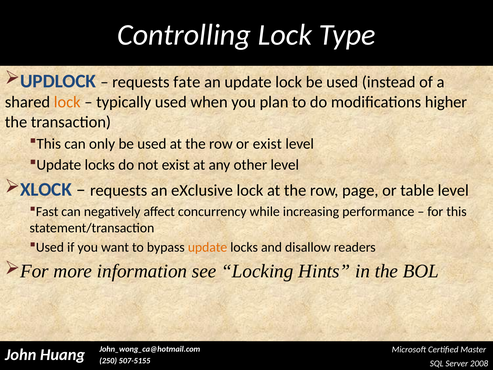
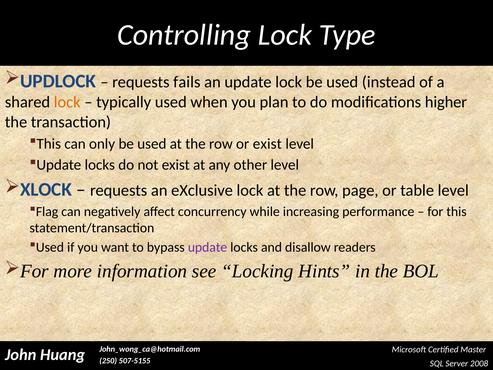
fate: fate -> fails
Fast: Fast -> Flag
update at (208, 247) colour: orange -> purple
